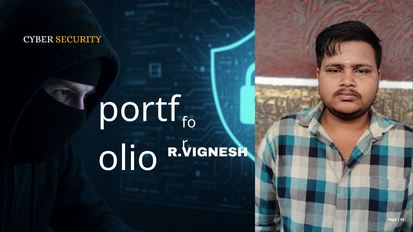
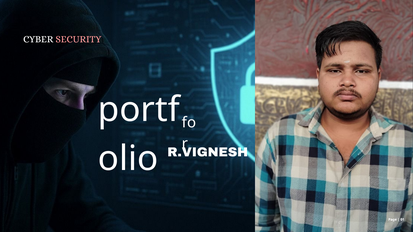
SECURITY colour: yellow -> pink
